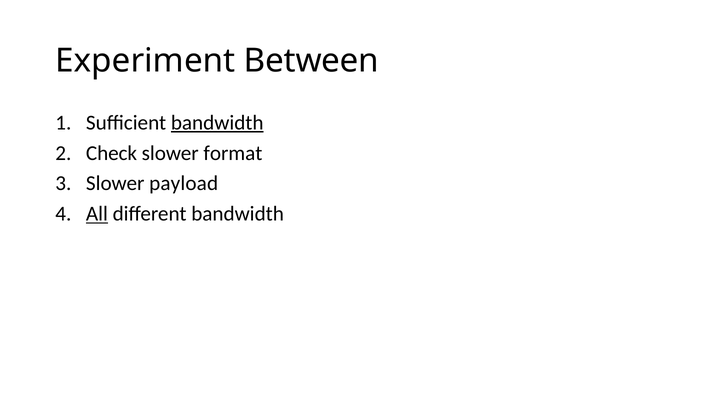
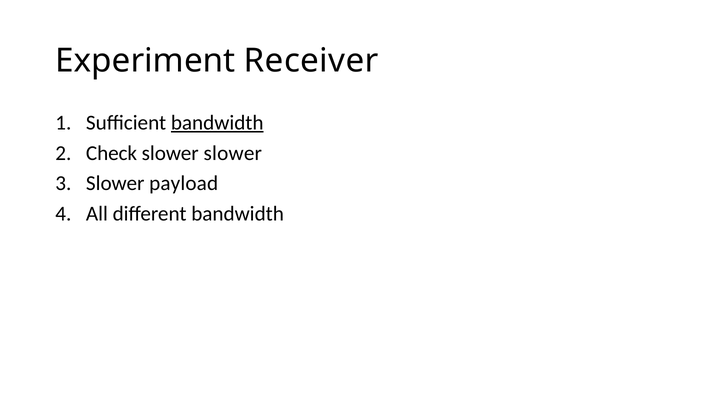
Between: Between -> Receiver
slower format: format -> slower
All underline: present -> none
